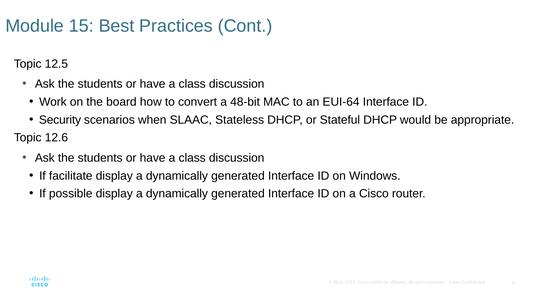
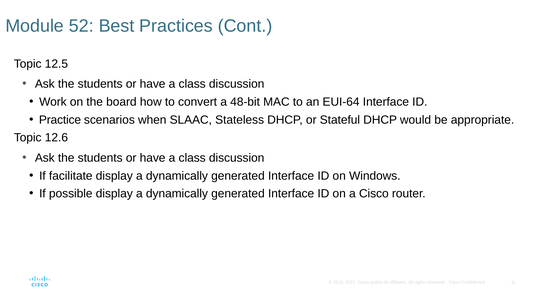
15: 15 -> 52
Security: Security -> Practice
